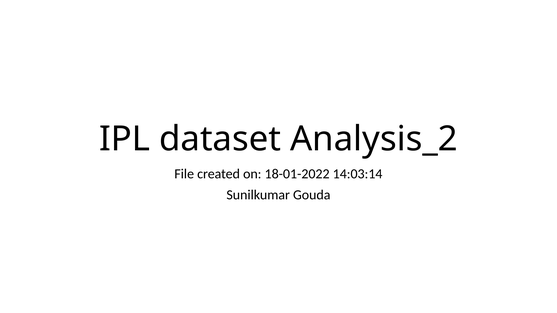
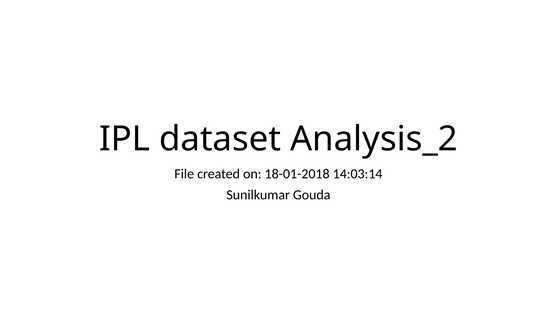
18-01-2022: 18-01-2022 -> 18-01-2018
